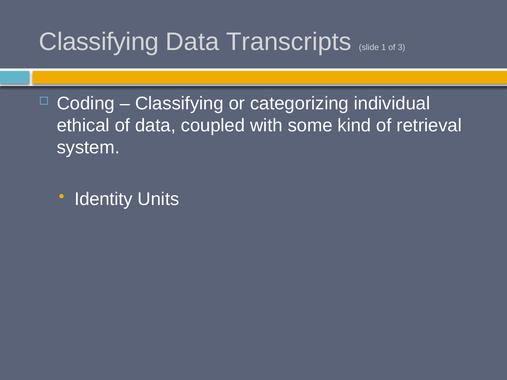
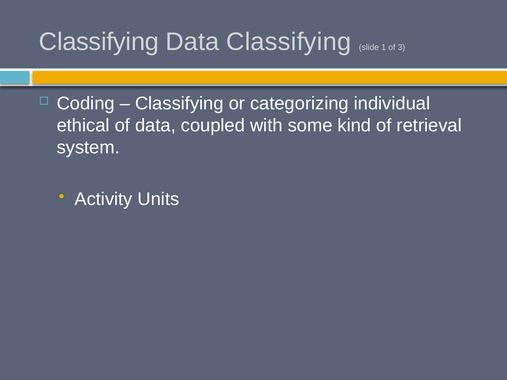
Data Transcripts: Transcripts -> Classifying
Identity: Identity -> Activity
